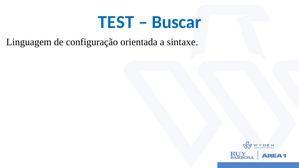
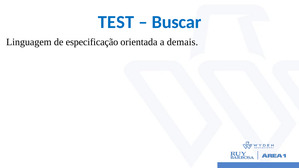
configuração: configuração -> especificação
sintaxe: sintaxe -> demais
